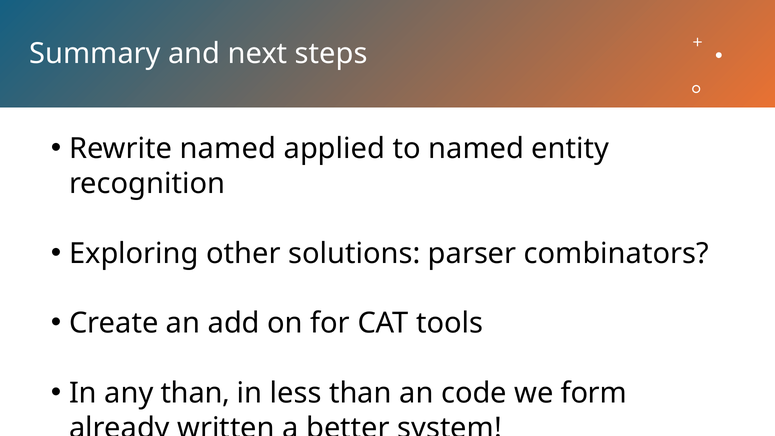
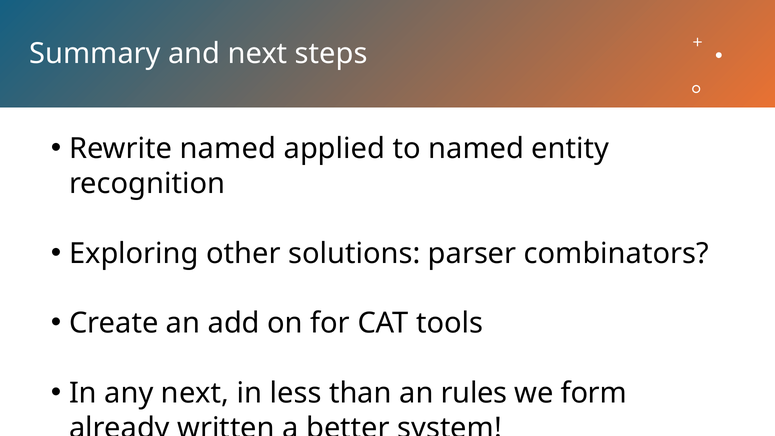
any than: than -> next
code: code -> rules
